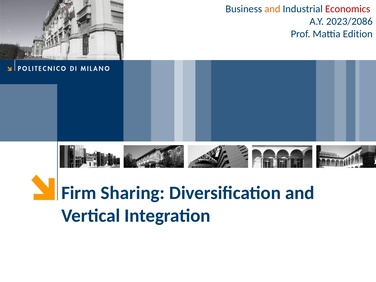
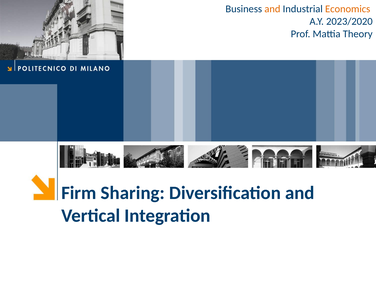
Economics colour: red -> orange
2023/2086: 2023/2086 -> 2023/2020
Edition: Edition -> Theory
